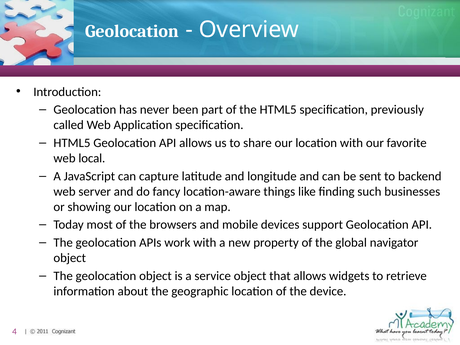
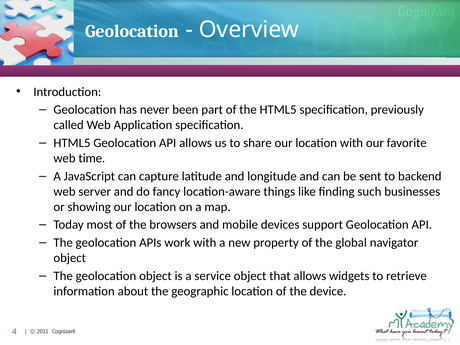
local: local -> time
